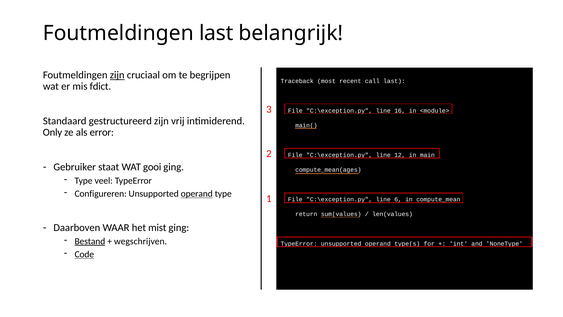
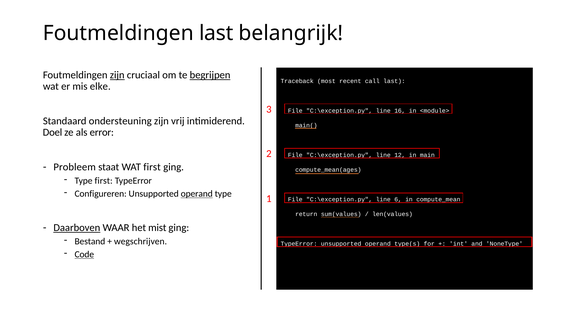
begrijpen underline: none -> present
fdict: fdict -> elke
gestructureerd: gestructureerd -> ondersteuning
Only: Only -> Doel
Gebruiker: Gebruiker -> Probleem
WAT gooi: gooi -> first
Type veel: veel -> first
Daarboven underline: none -> present
Bestand underline: present -> none
